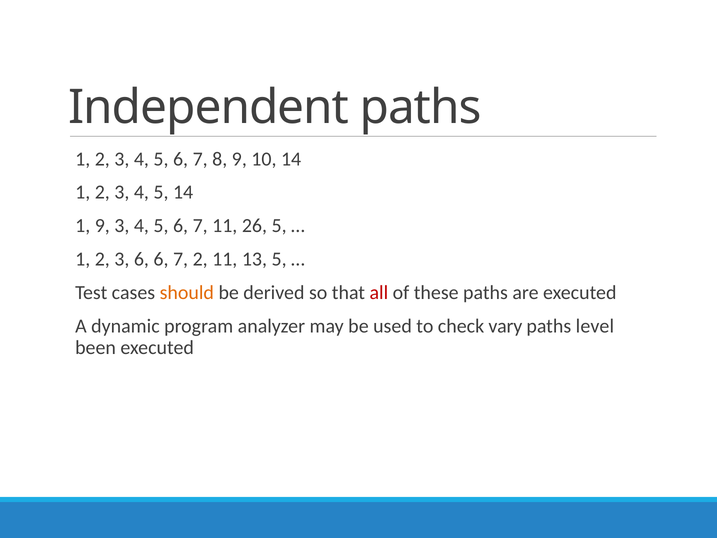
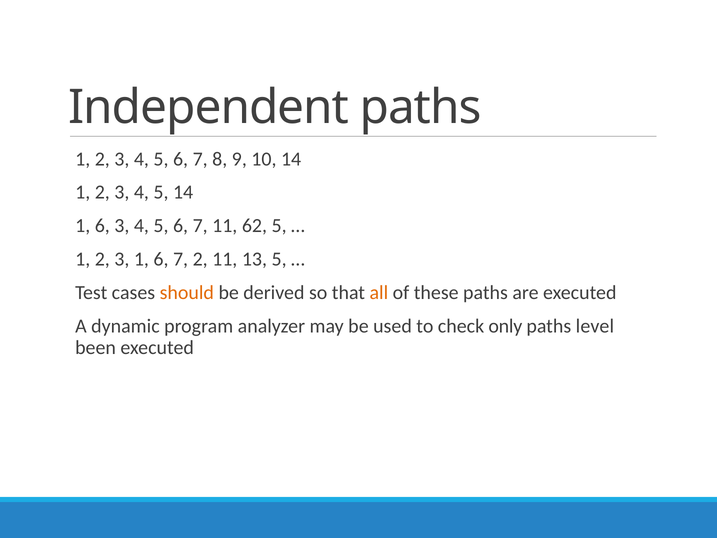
9 at (102, 226): 9 -> 6
26: 26 -> 62
3 6: 6 -> 1
all colour: red -> orange
vary: vary -> only
